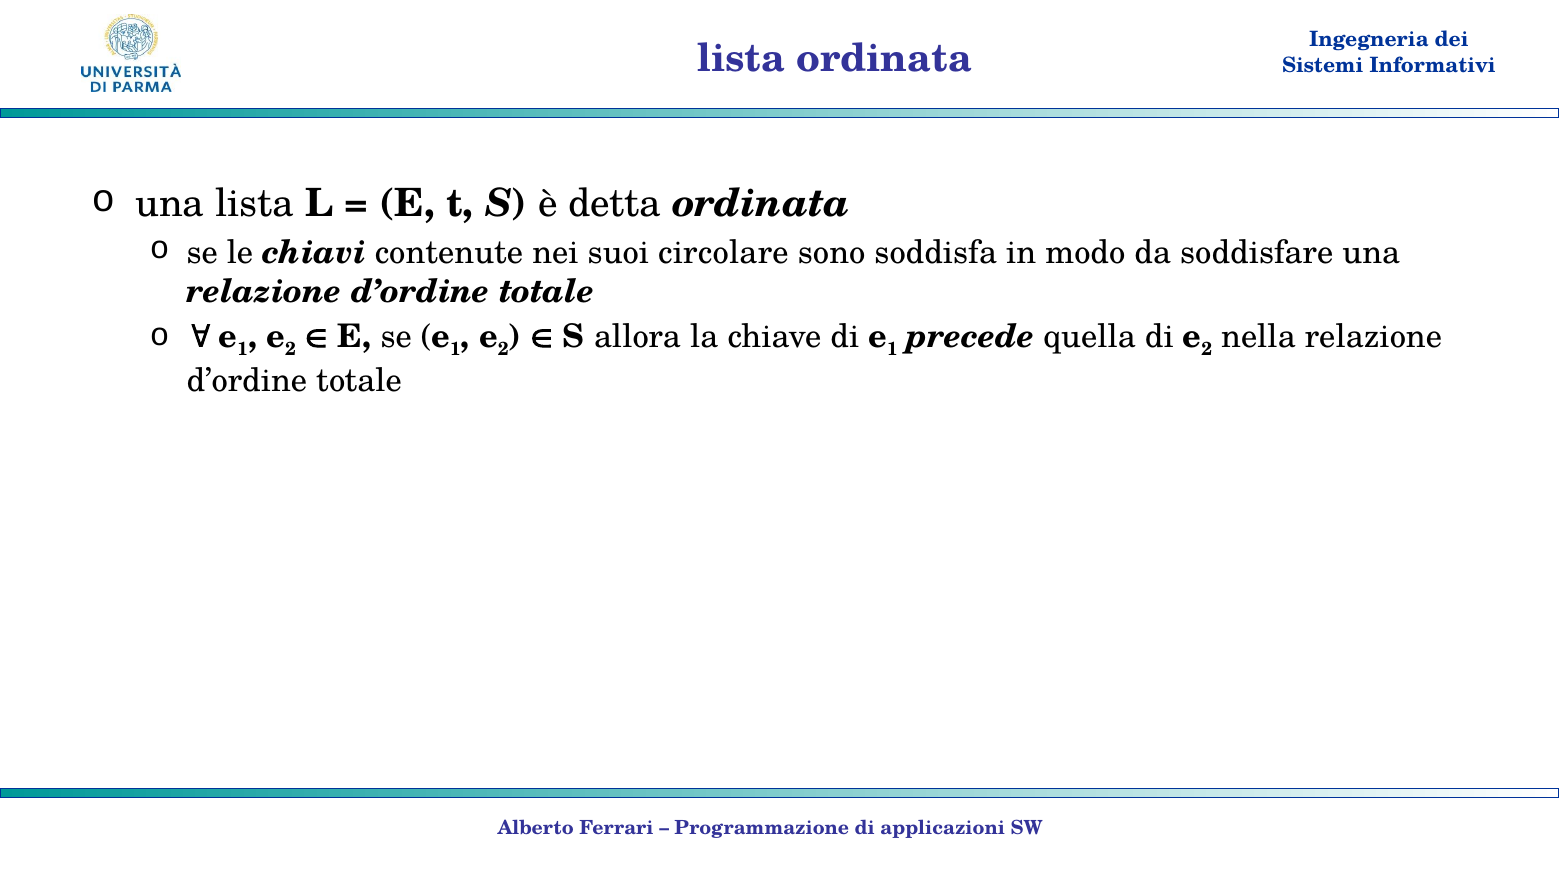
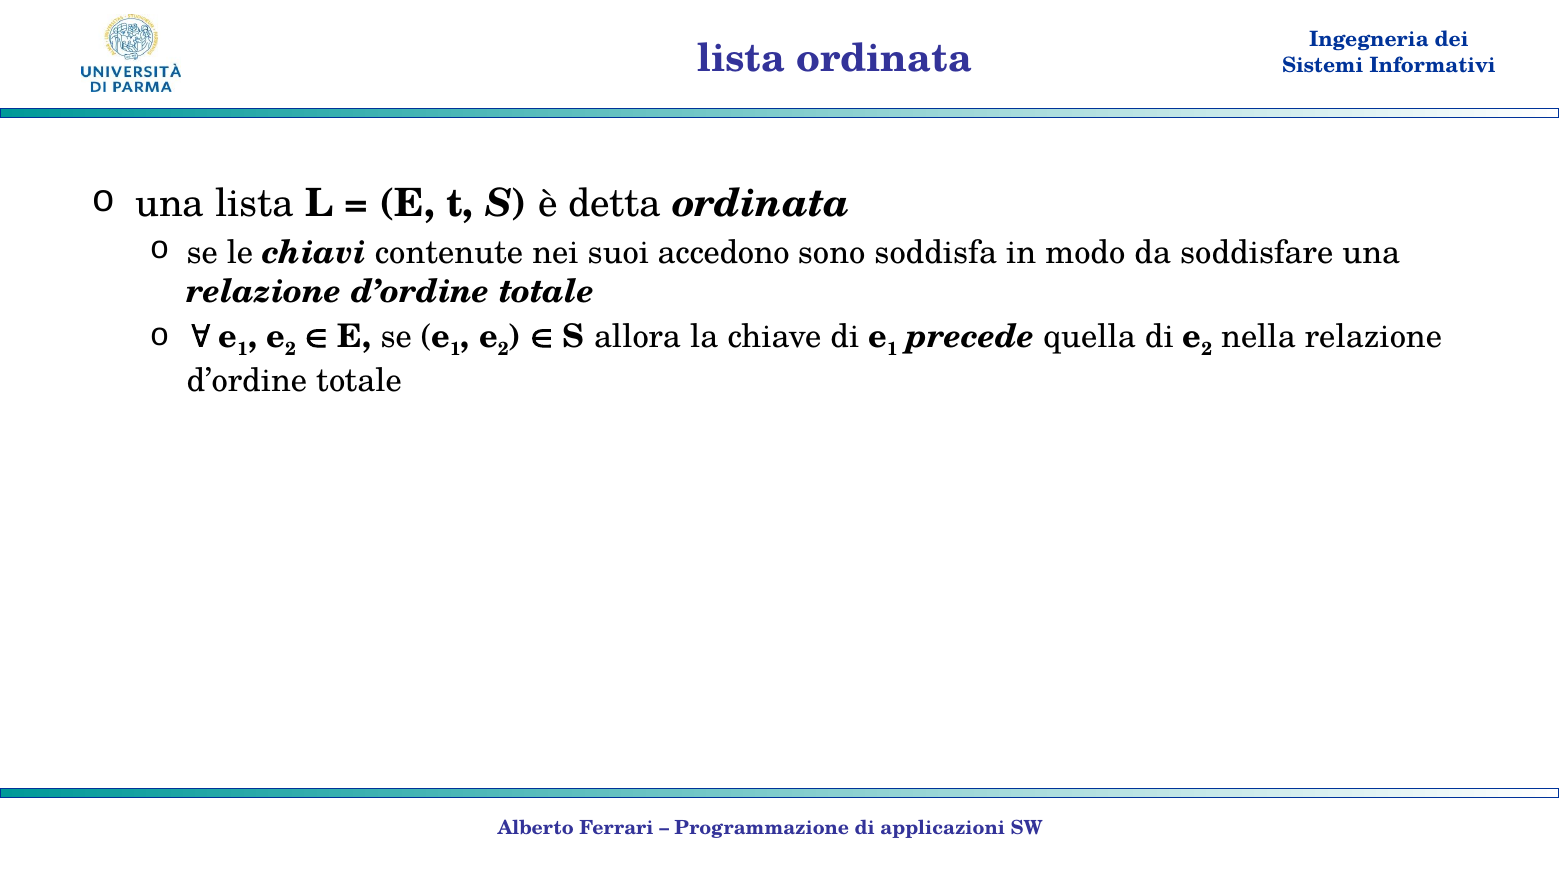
circolare: circolare -> accedono
